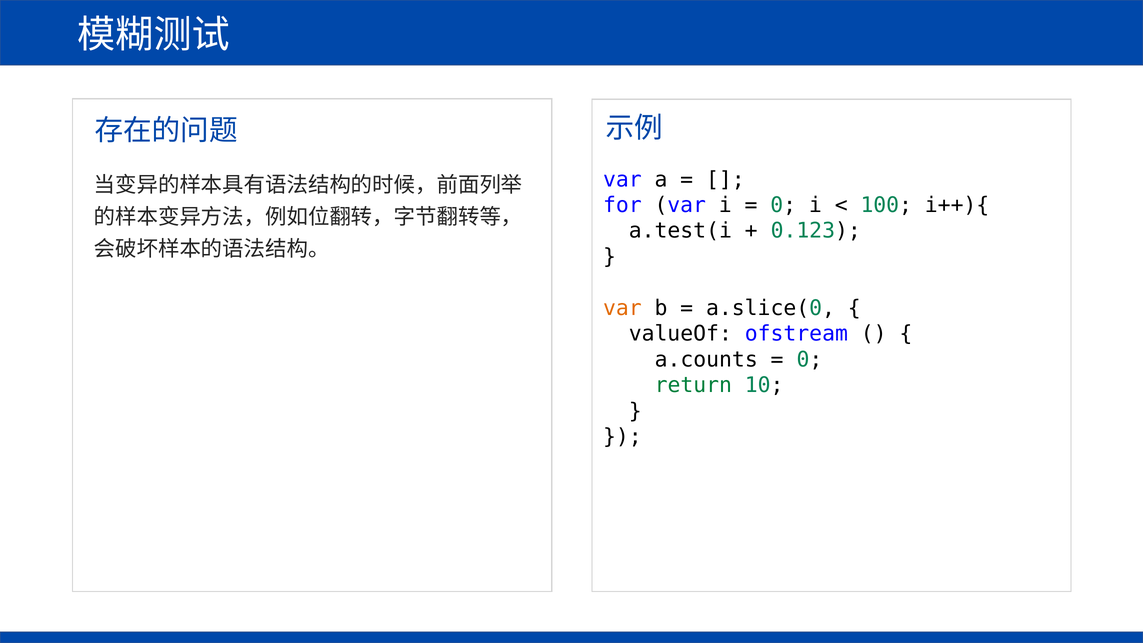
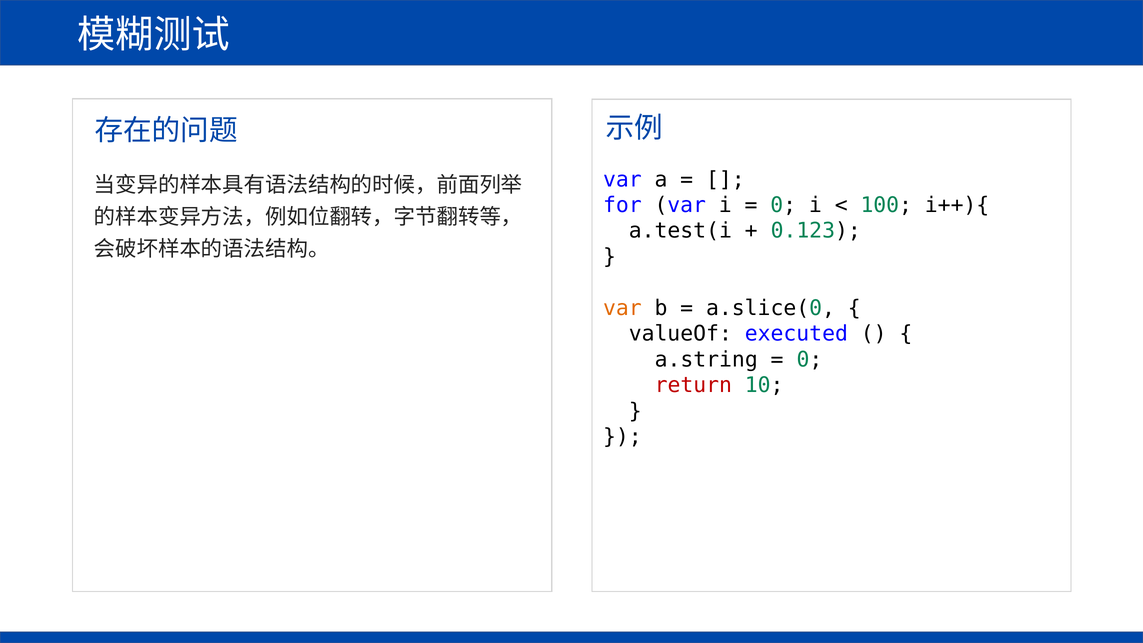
ofstream: ofstream -> executed
a.counts: a.counts -> a.string
return colour: green -> red
